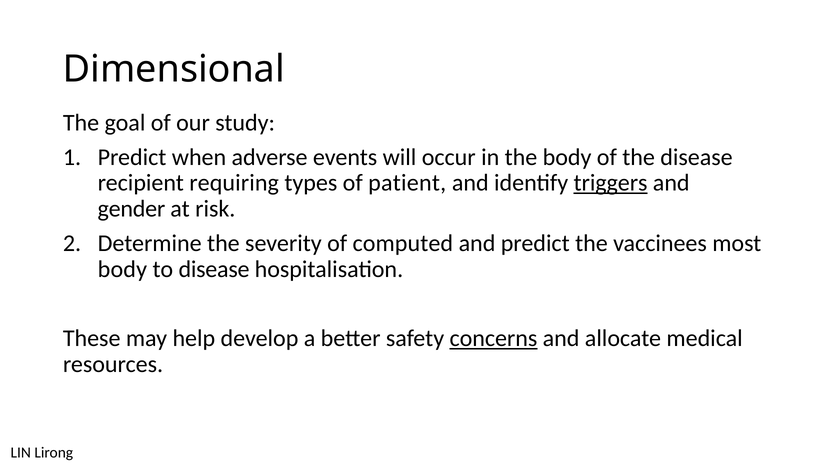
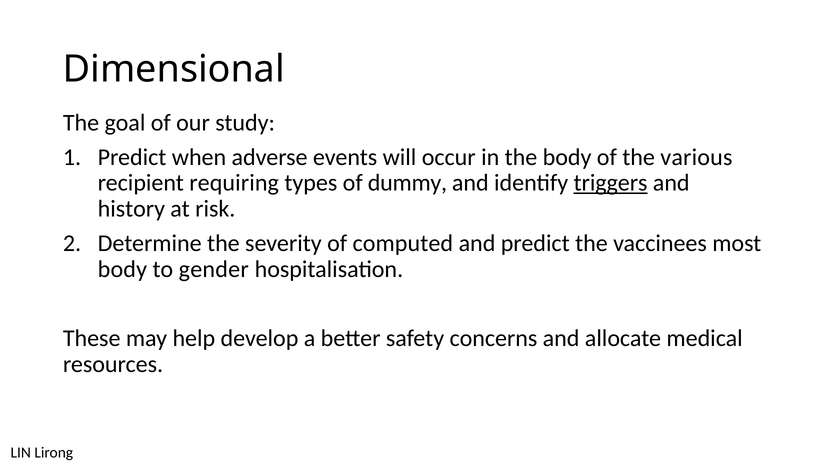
the disease: disease -> various
patient: patient -> dummy
gender: gender -> history
to disease: disease -> gender
concerns underline: present -> none
